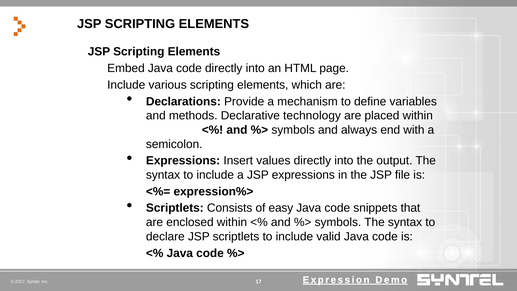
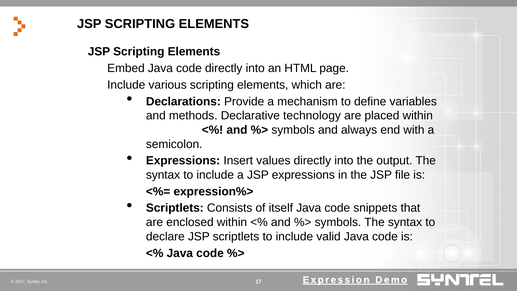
easy: easy -> itself
